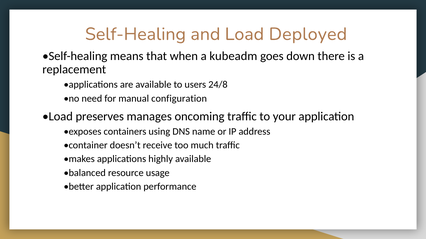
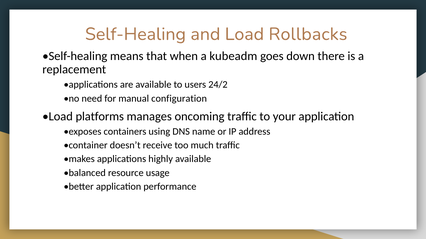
Deployed: Deployed -> Rollbacks
24/8: 24/8 -> 24/2
preserves: preserves -> platforms
